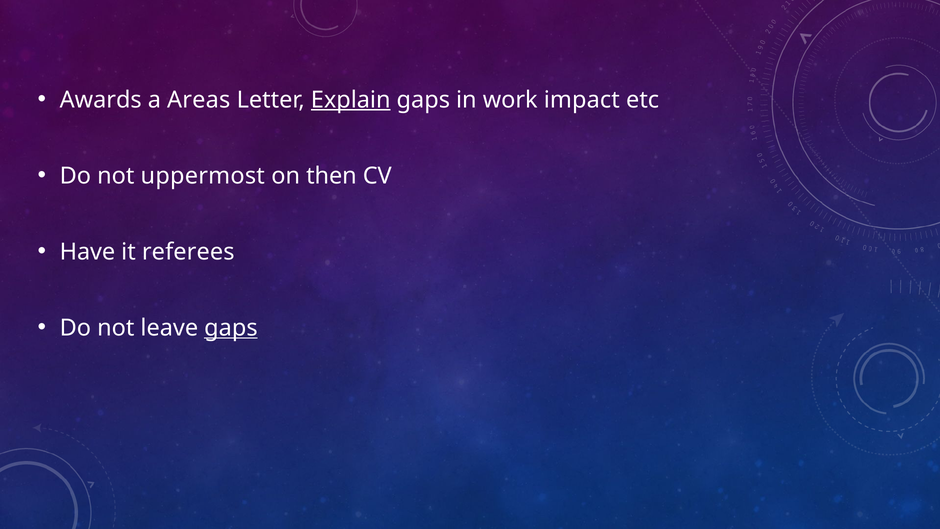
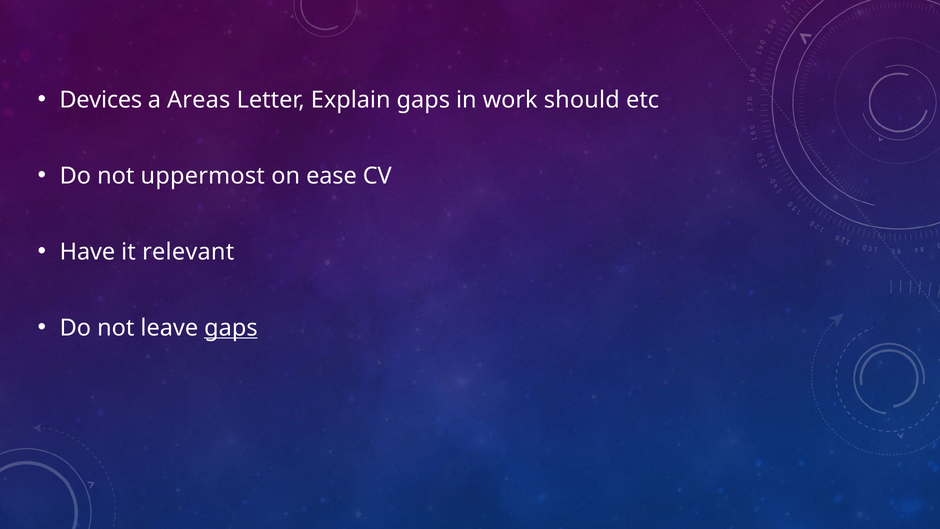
Awards: Awards -> Devices
Explain underline: present -> none
impact: impact -> should
then: then -> ease
referees: referees -> relevant
